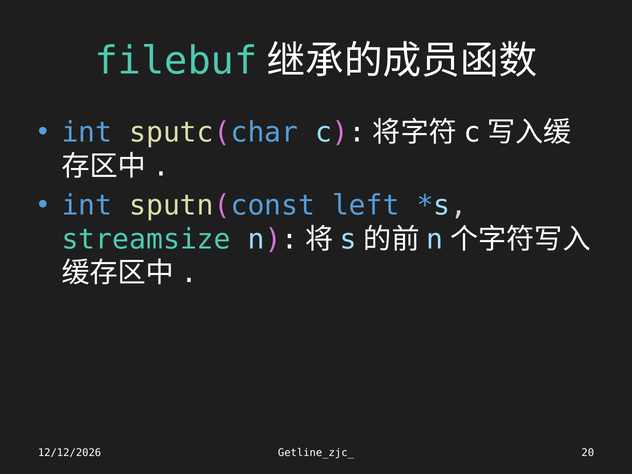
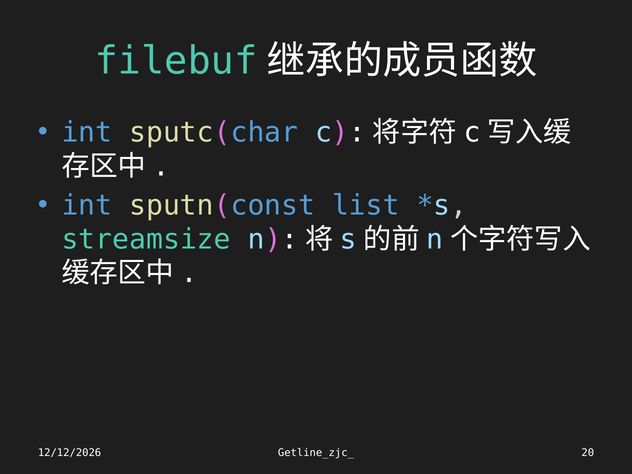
left: left -> list
